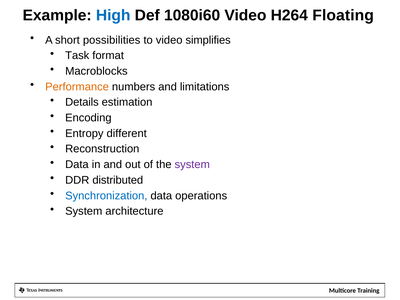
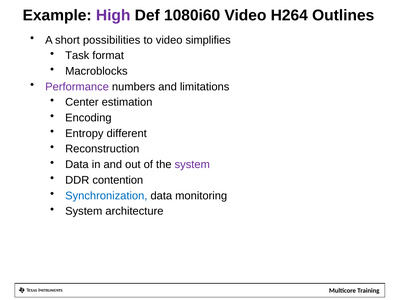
High colour: blue -> purple
Floating: Floating -> Outlines
Performance colour: orange -> purple
Details: Details -> Center
distributed: distributed -> contention
operations: operations -> monitoring
